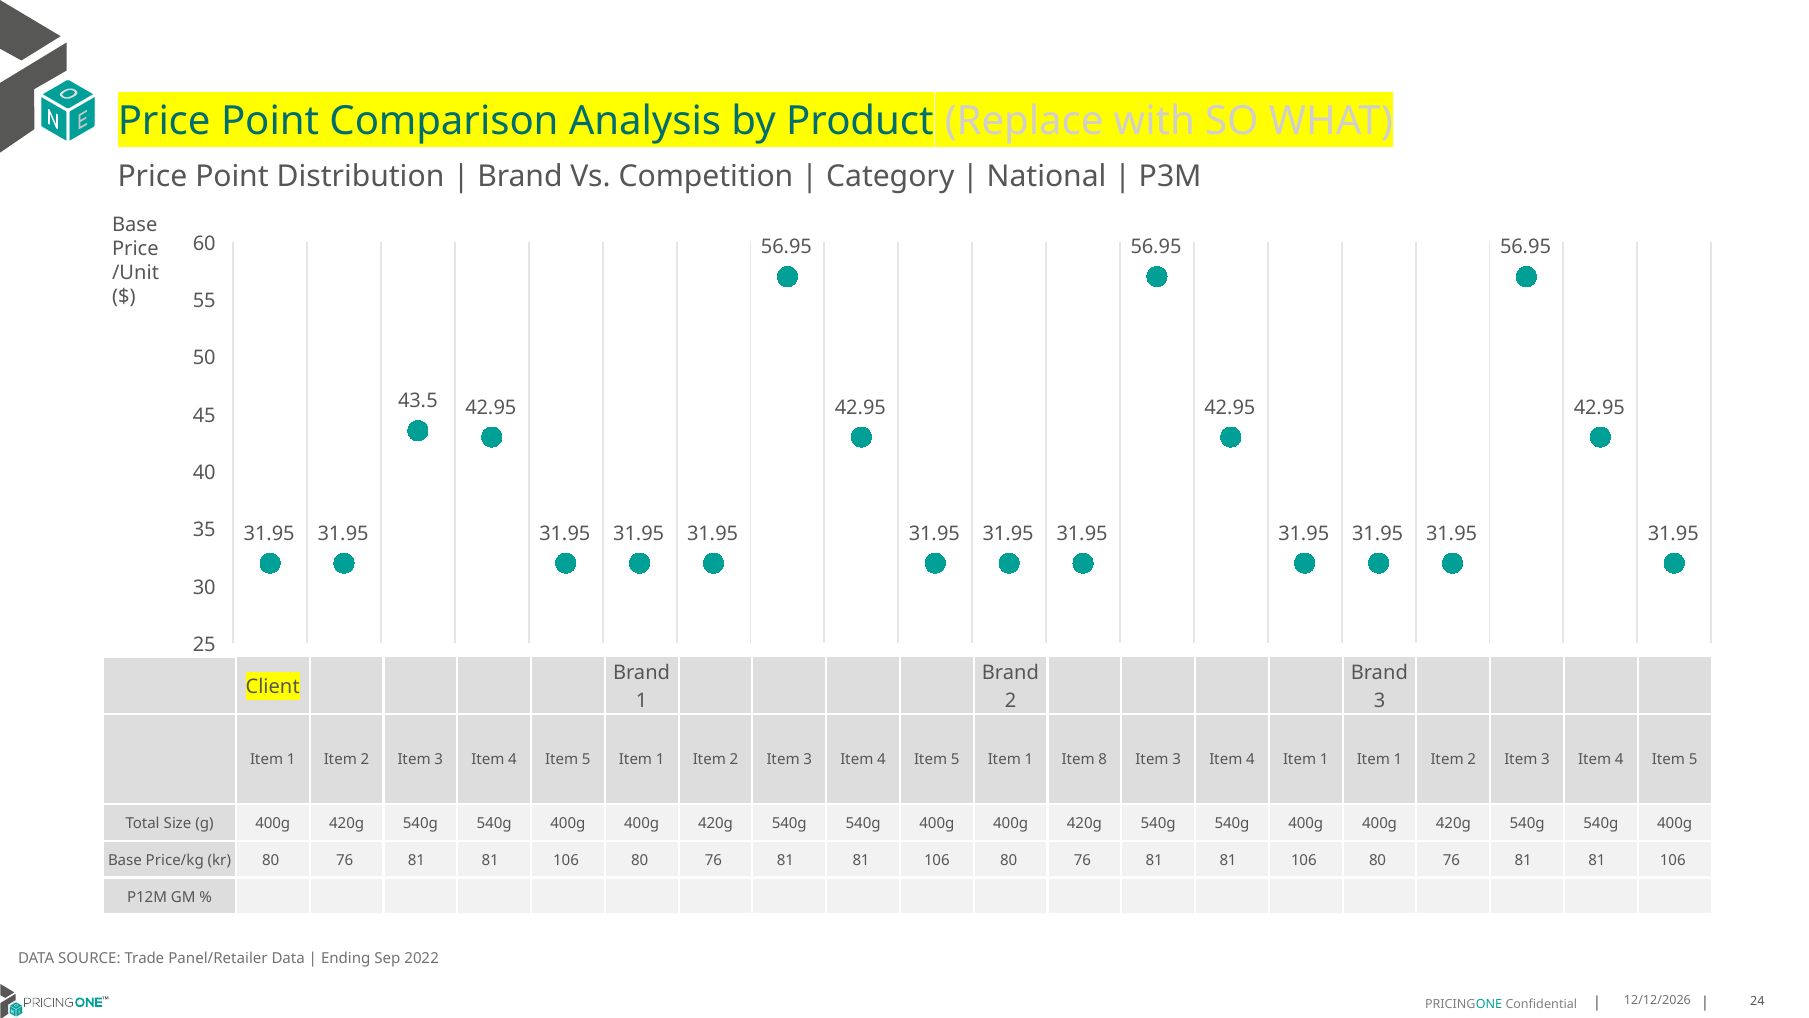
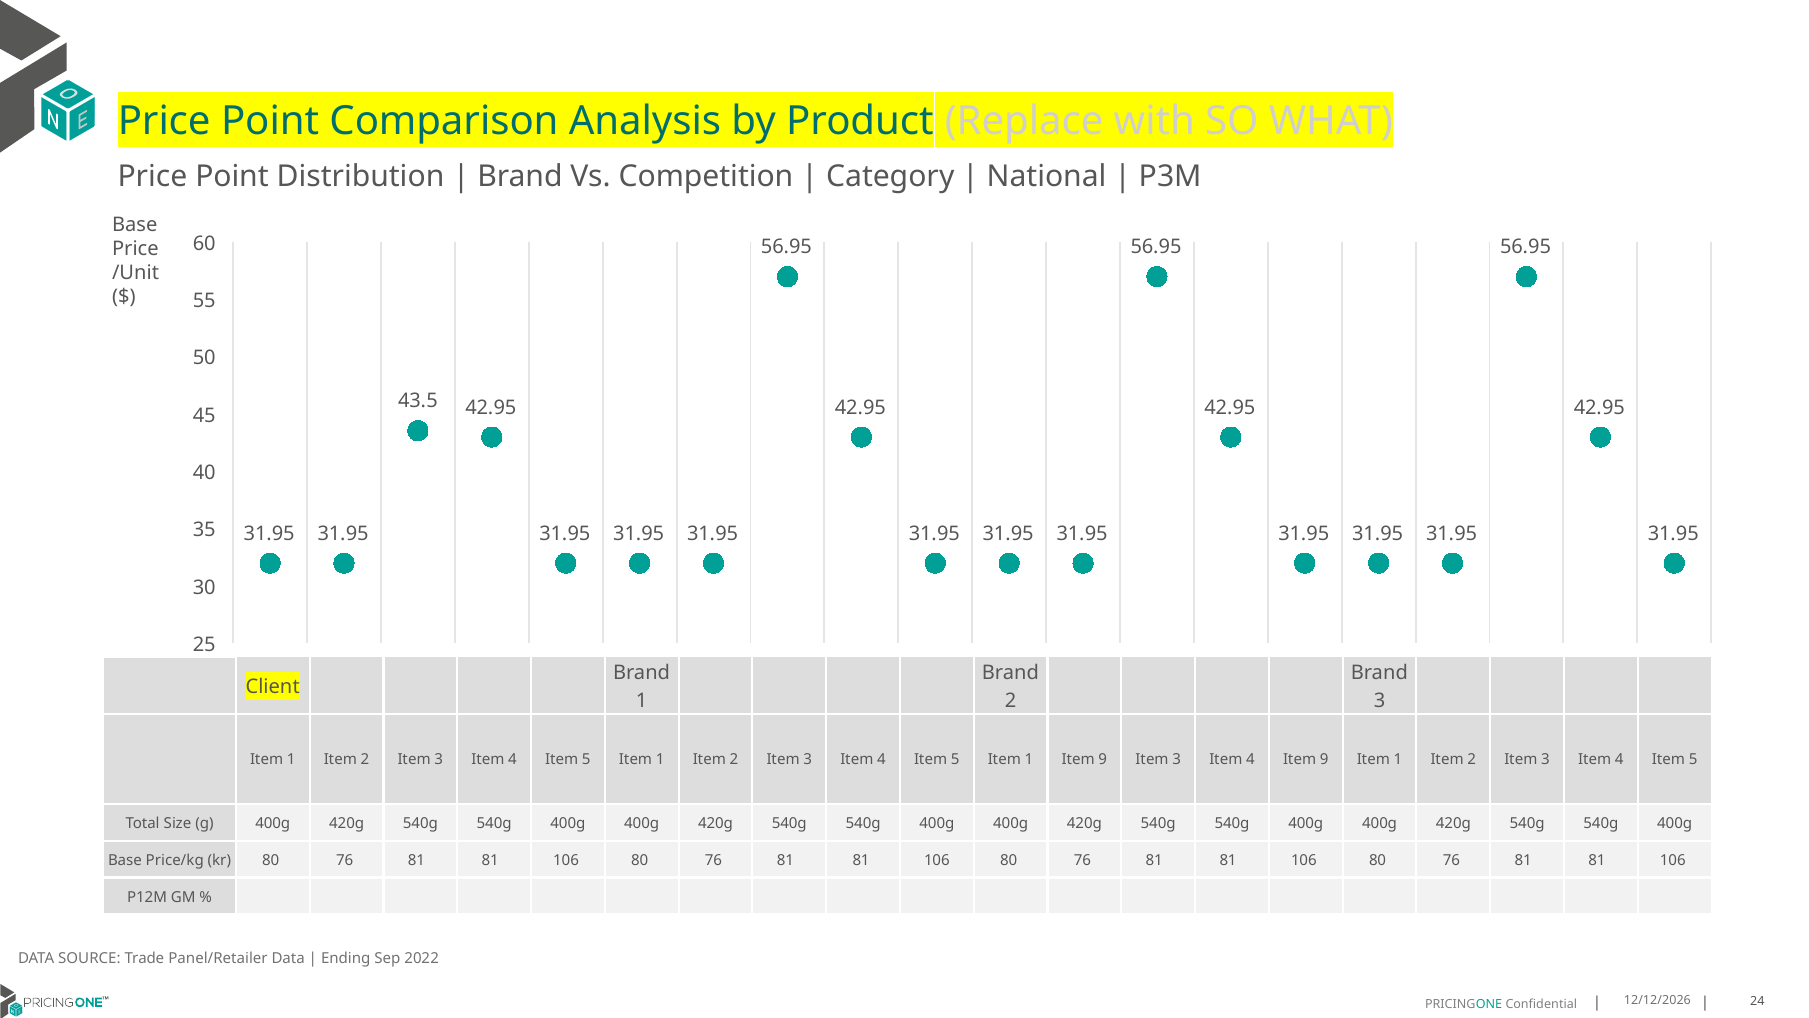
1 Item 8: 8 -> 9
4 Item 1: 1 -> 9
